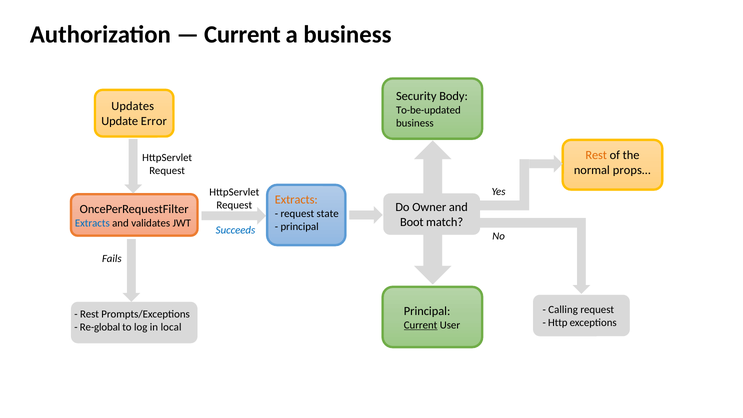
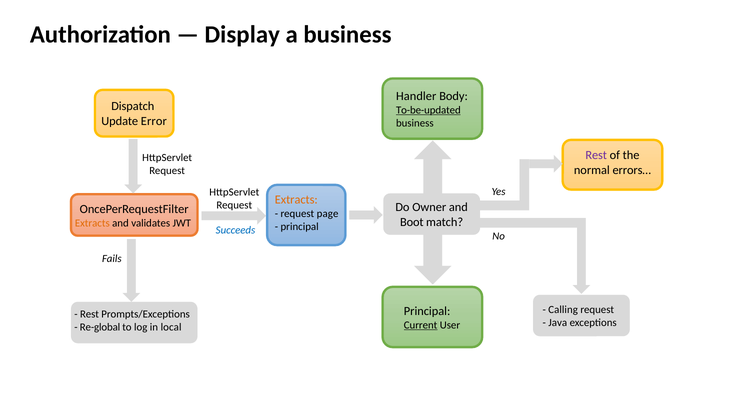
Current at (242, 34): Current -> Display
Security: Security -> Handler
Updates: Updates -> Dispatch
To-be-updated underline: none -> present
Rest at (596, 155) colour: orange -> purple
props…: props… -> errors…
state: state -> page
Extracts at (92, 223) colour: blue -> orange
Http: Http -> Java
